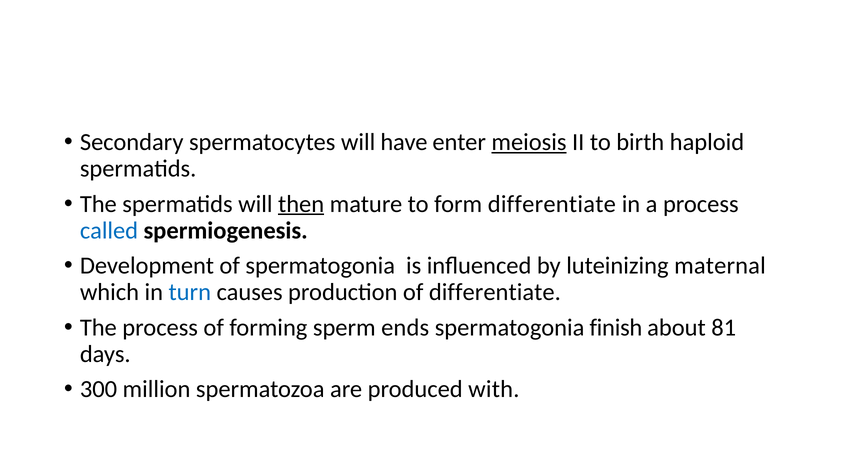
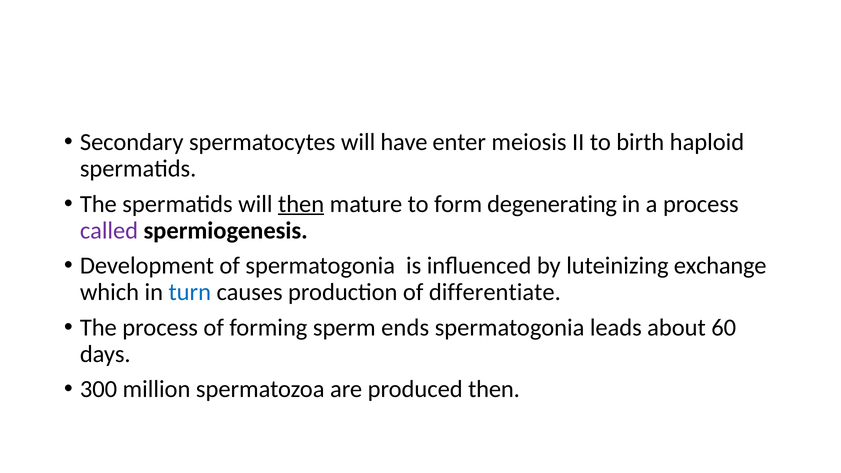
meiosis underline: present -> none
form differentiate: differentiate -> degenerating
called colour: blue -> purple
maternal: maternal -> exchange
finish: finish -> leads
81: 81 -> 60
produced with: with -> then
